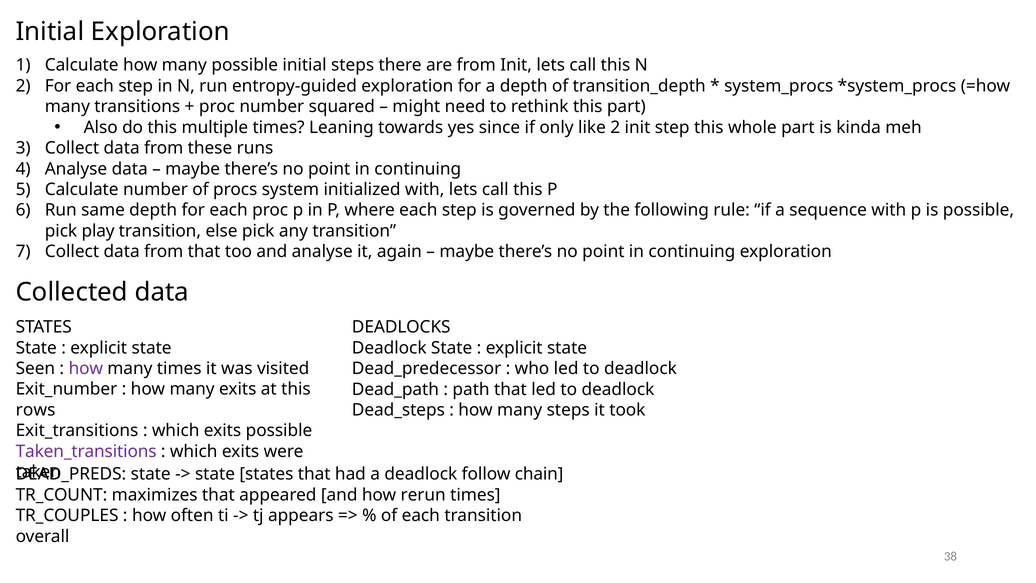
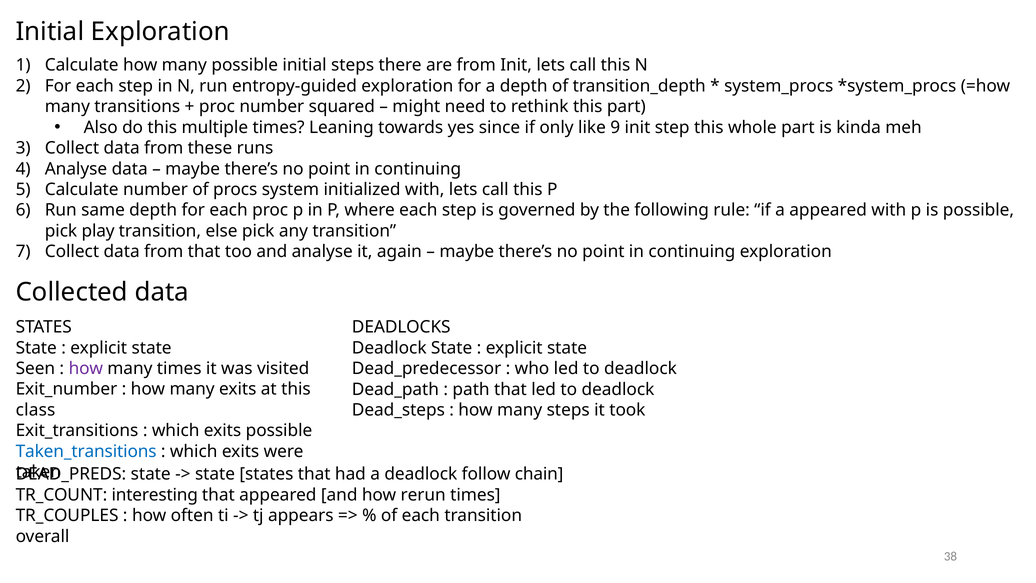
like 2: 2 -> 9
a sequence: sequence -> appeared
rows: rows -> class
Taken_transitions colour: purple -> blue
maximizes: maximizes -> interesting
